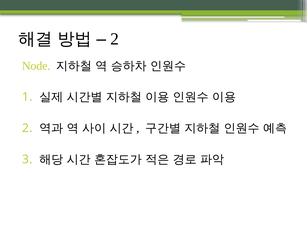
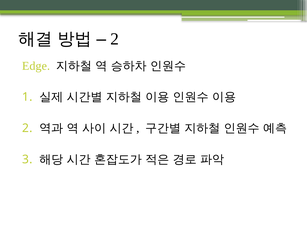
Node: Node -> Edge
